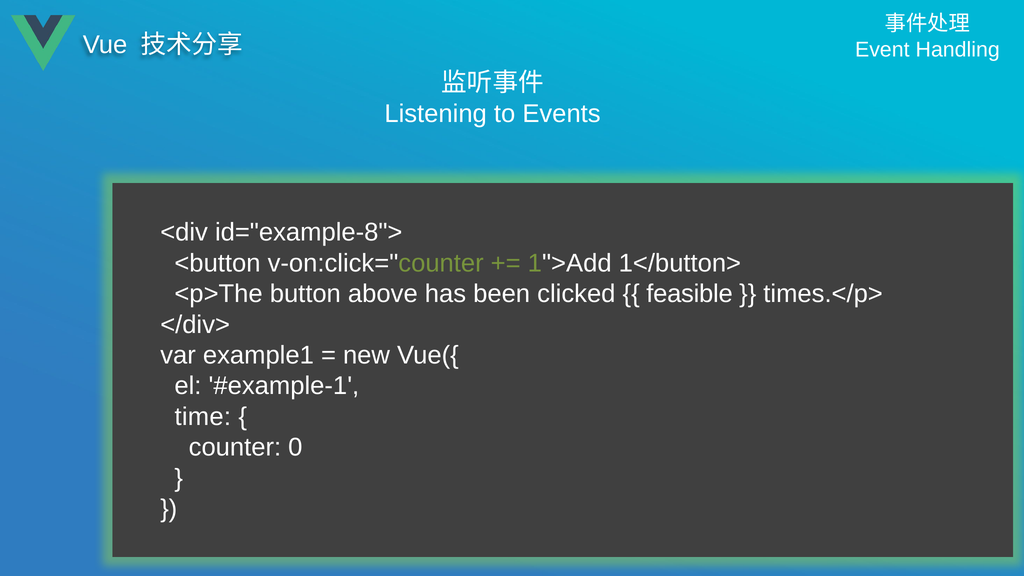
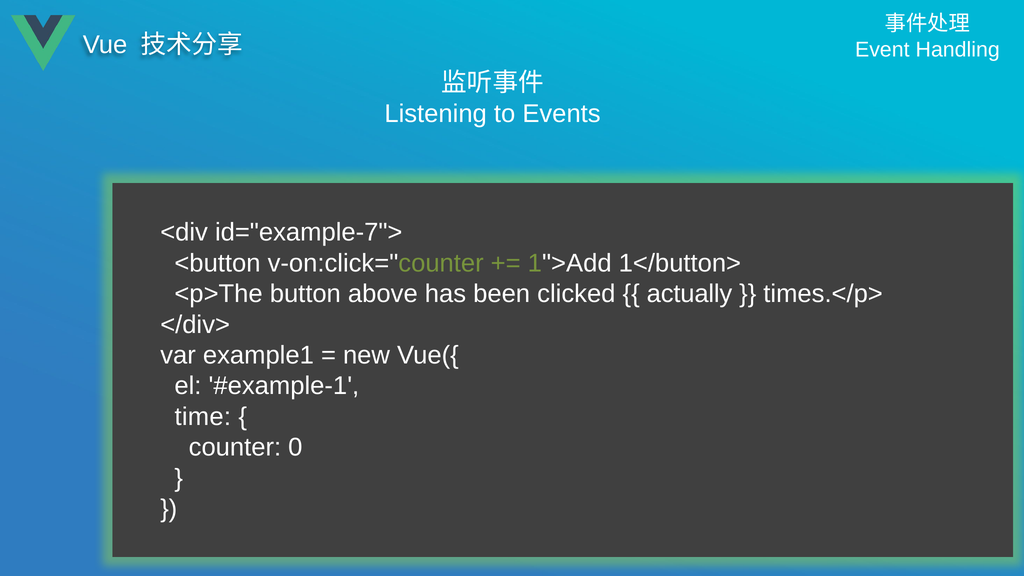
id="example-8">: id="example-8"> -> id="example-7">
feasible: feasible -> actually
